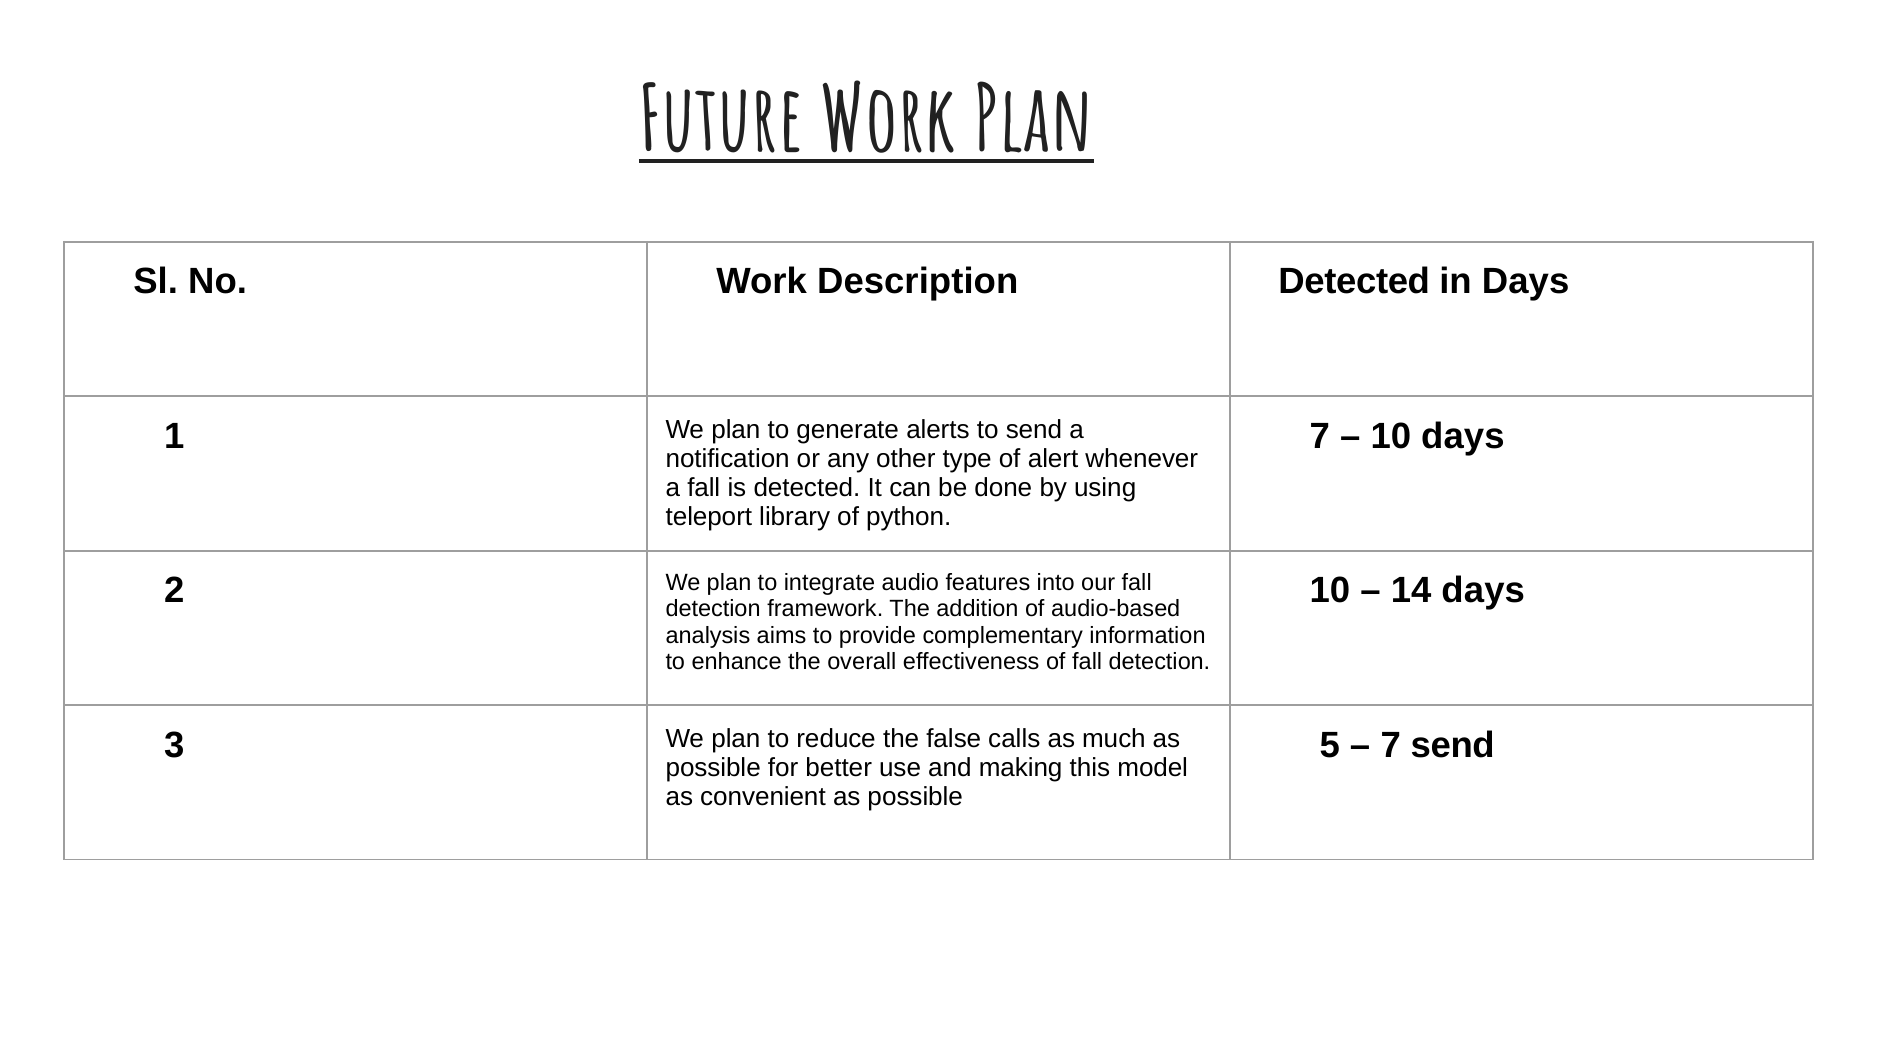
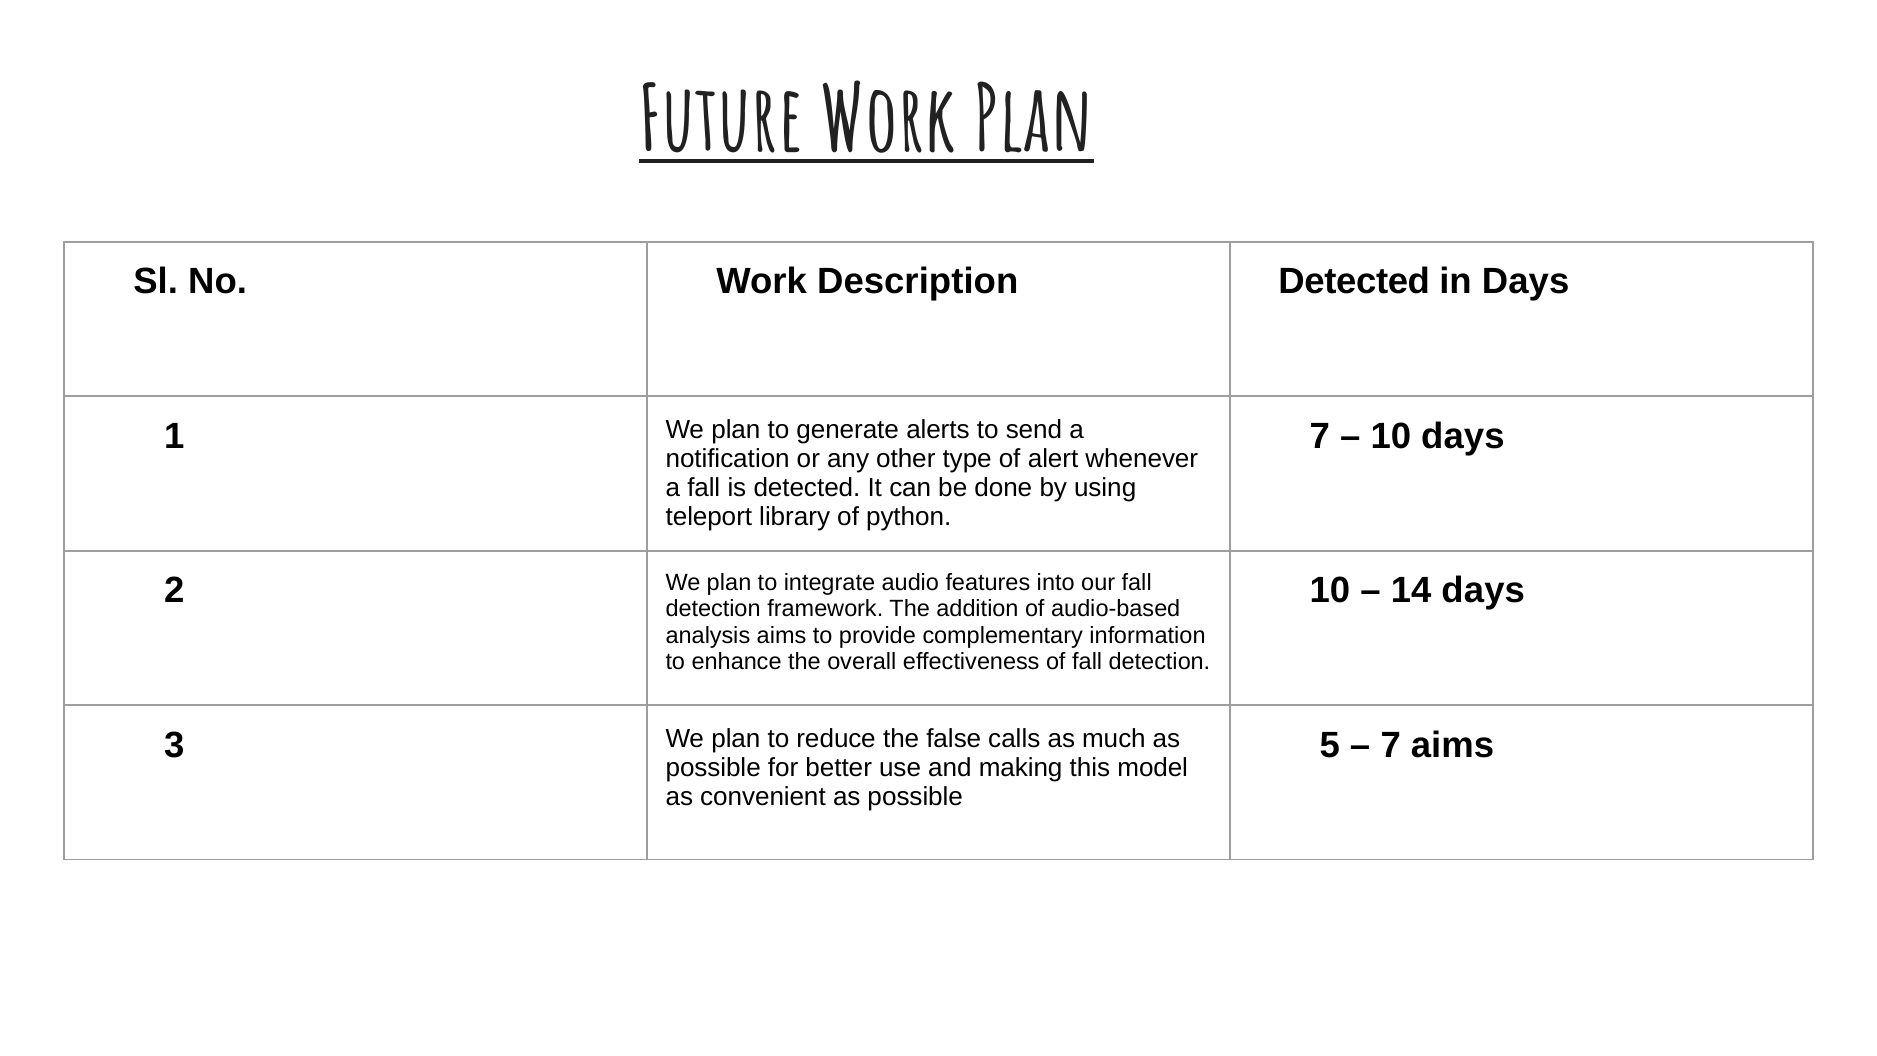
7 send: send -> aims
